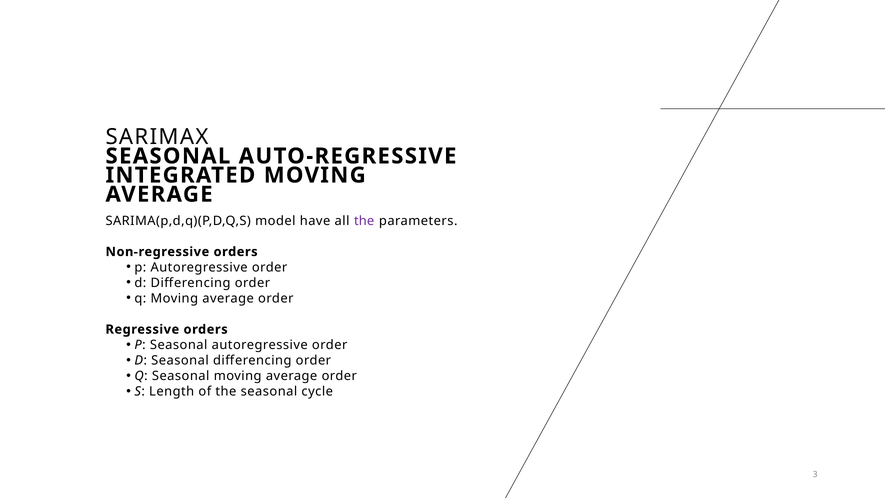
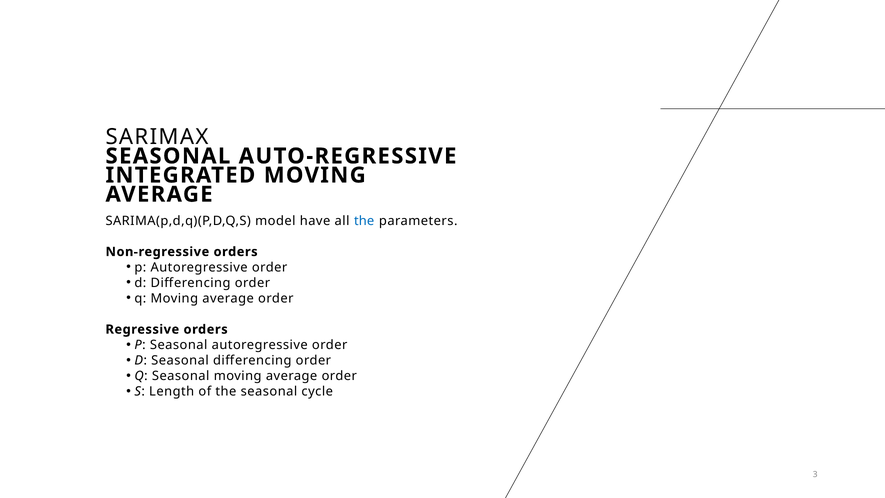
the at (364, 221) colour: purple -> blue
